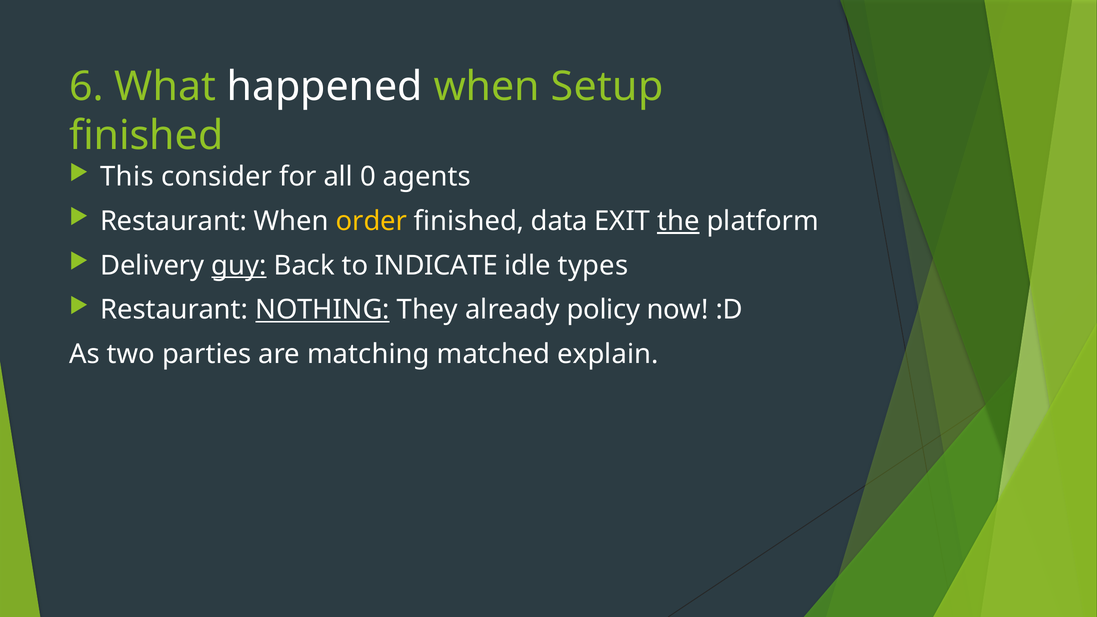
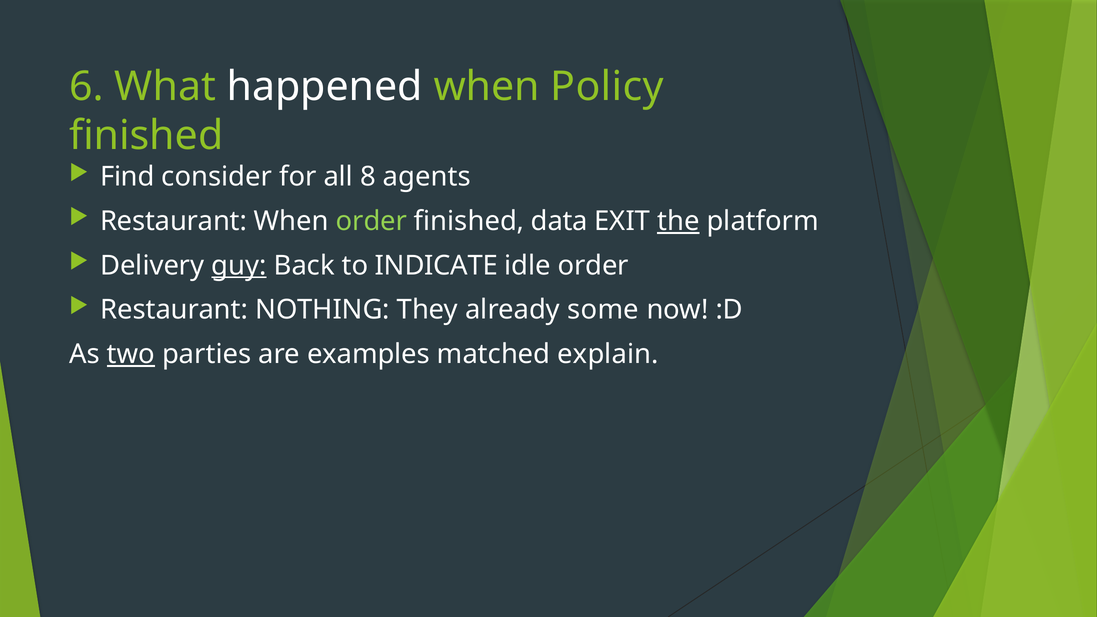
Setup: Setup -> Policy
This: This -> Find
0: 0 -> 8
order at (371, 221) colour: yellow -> light green
idle types: types -> order
NOTHING underline: present -> none
policy: policy -> some
two underline: none -> present
matching: matching -> examples
